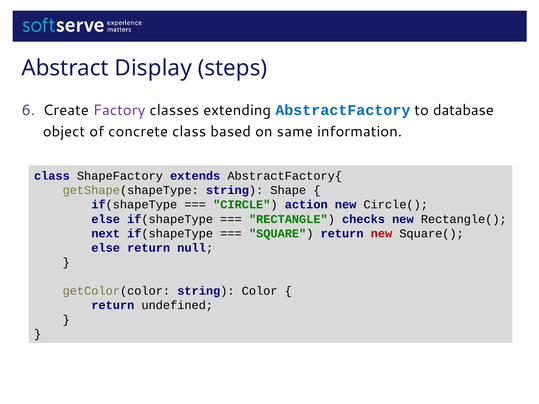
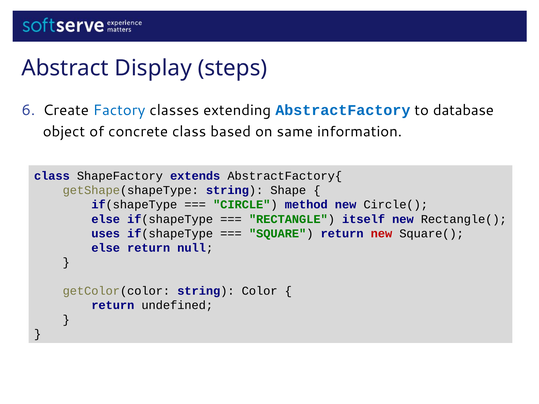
Factory colour: purple -> blue
action: action -> method
checks: checks -> itself
next: next -> uses
